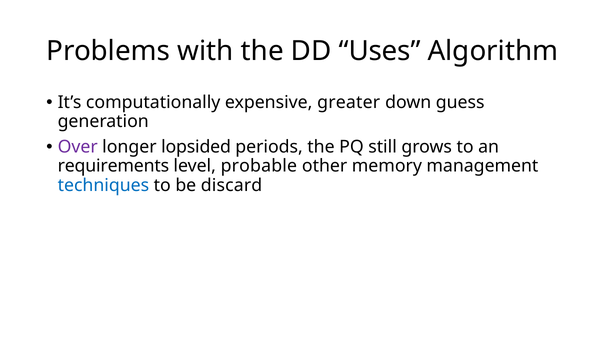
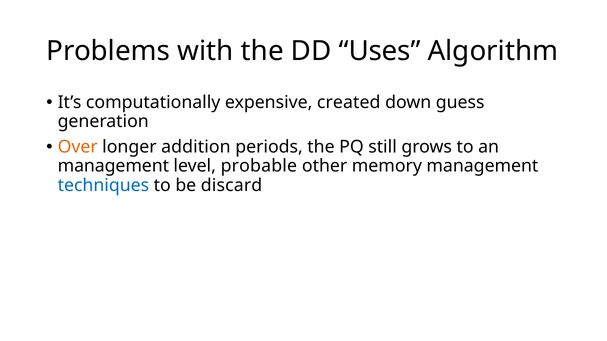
greater: greater -> created
Over colour: purple -> orange
lopsided: lopsided -> addition
requirements at (113, 166): requirements -> management
